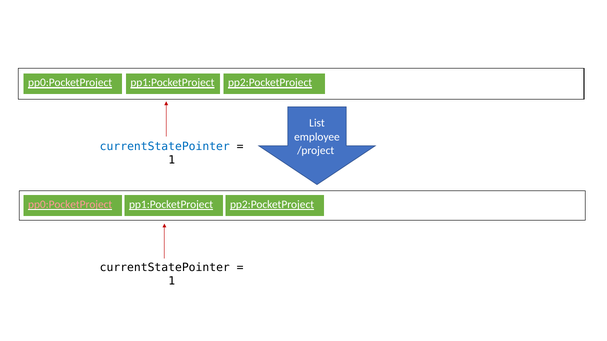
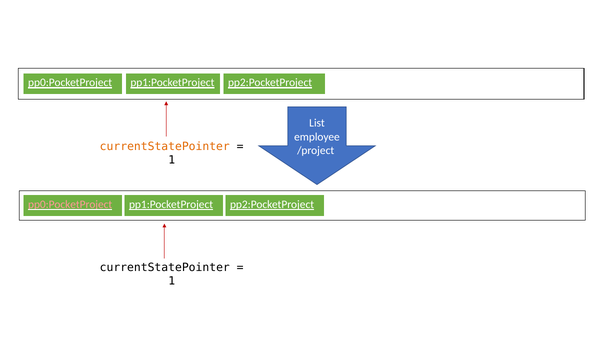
currentStatePointer at (165, 147) colour: blue -> orange
